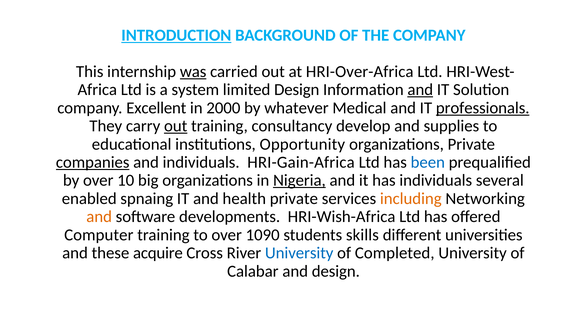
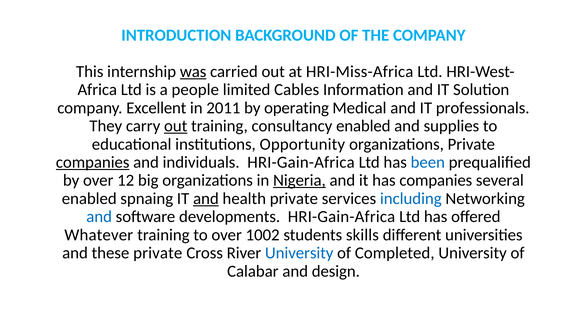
INTRODUCTION underline: present -> none
HRI-Over-Africa: HRI-Over-Africa -> HRI-Miss-Africa
system: system -> people
limited Design: Design -> Cables
and at (420, 90) underline: present -> none
2000: 2000 -> 2011
whatever: whatever -> operating
professionals underline: present -> none
consultancy develop: develop -> enabled
10: 10 -> 12
has individuals: individuals -> companies
and at (206, 199) underline: none -> present
including colour: orange -> blue
and at (99, 217) colour: orange -> blue
developments HRI-Wish-Africa: HRI-Wish-Africa -> HRI-Gain-Africa
Computer: Computer -> Whatever
1090: 1090 -> 1002
these acquire: acquire -> private
